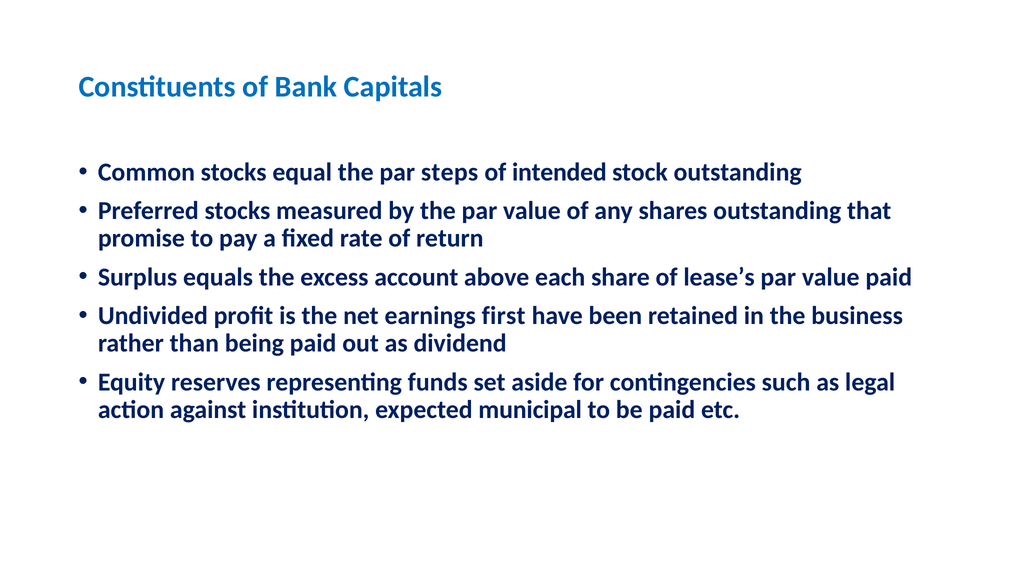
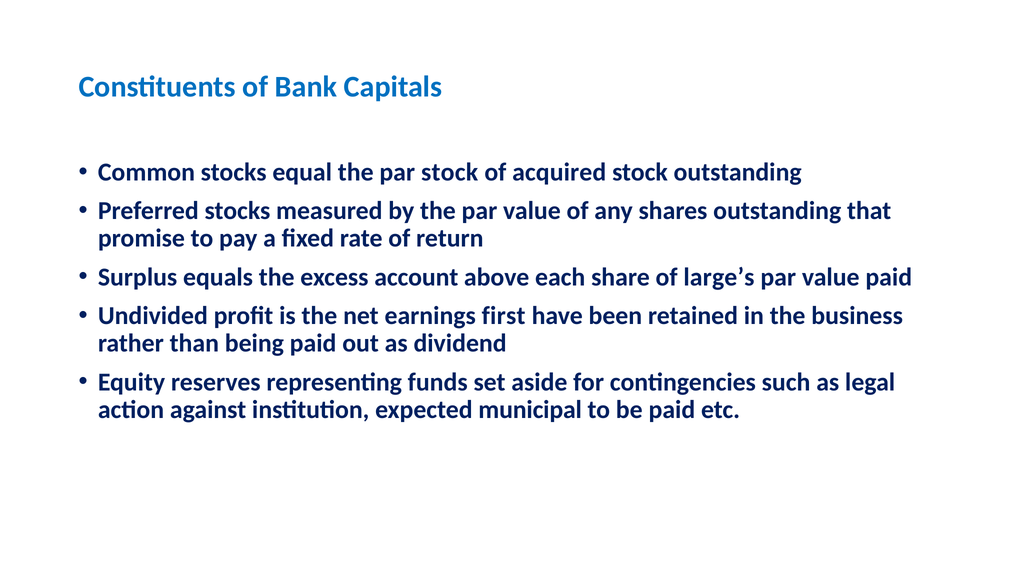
par steps: steps -> stock
intended: intended -> acquired
lease’s: lease’s -> large’s
